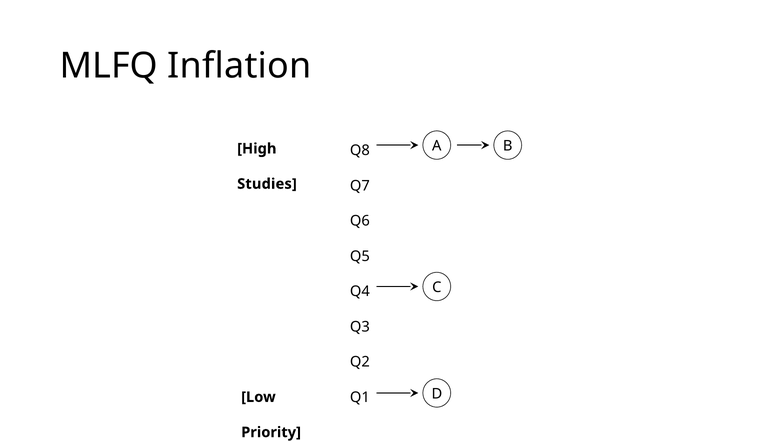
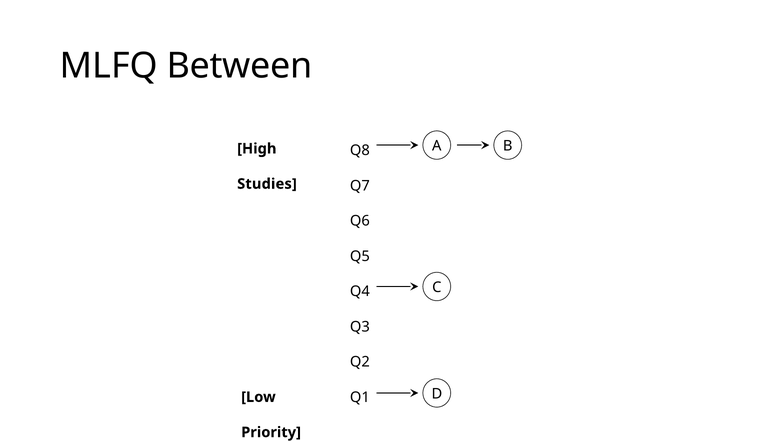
Inflation: Inflation -> Between
